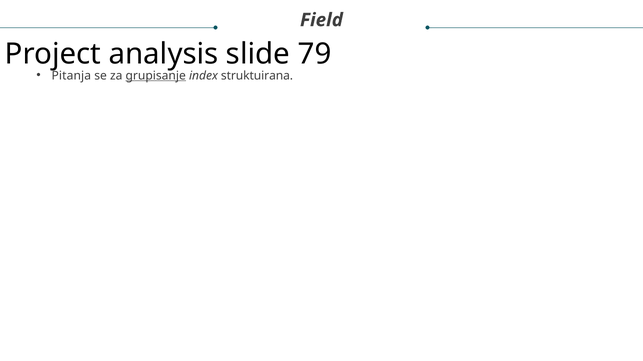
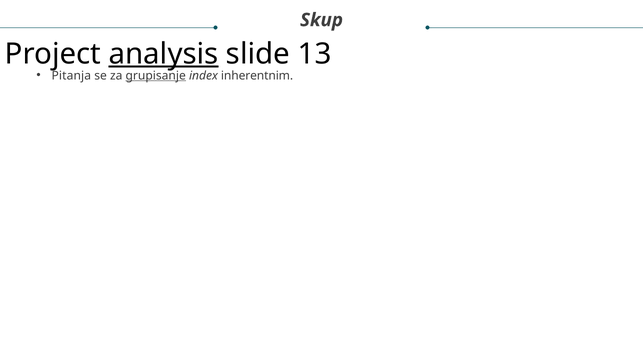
Field: Field -> Skup
analysis underline: none -> present
79: 79 -> 13
struktuirana: struktuirana -> inherentnim
